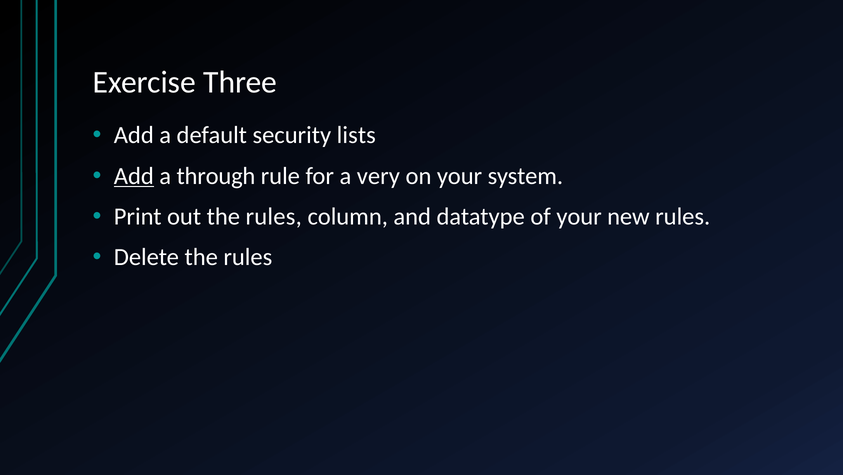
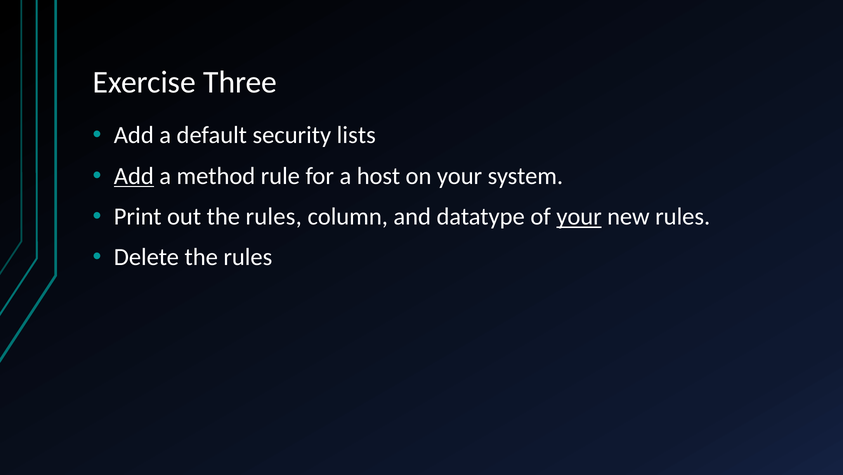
through: through -> method
very: very -> host
your at (579, 216) underline: none -> present
